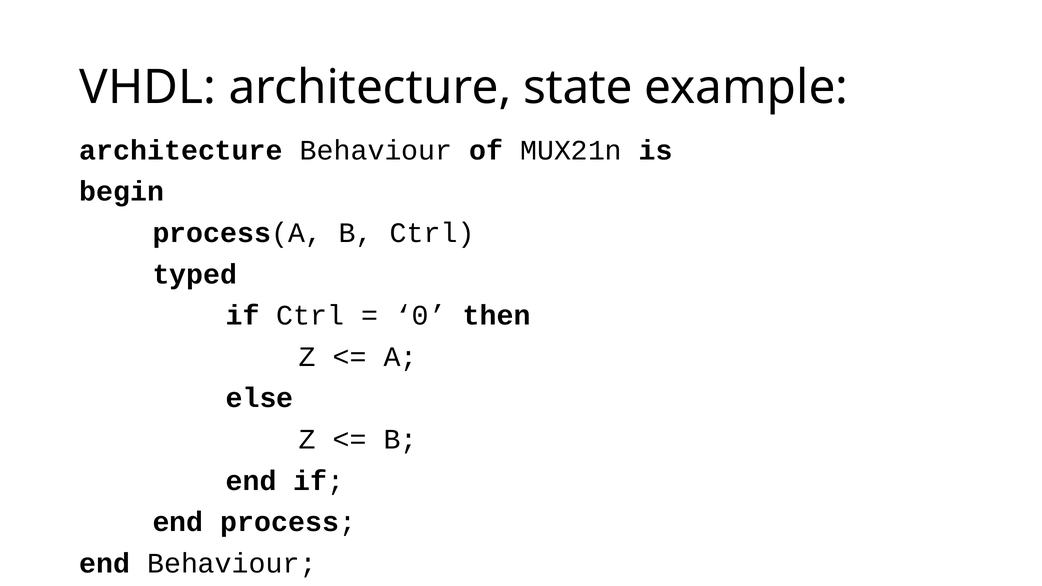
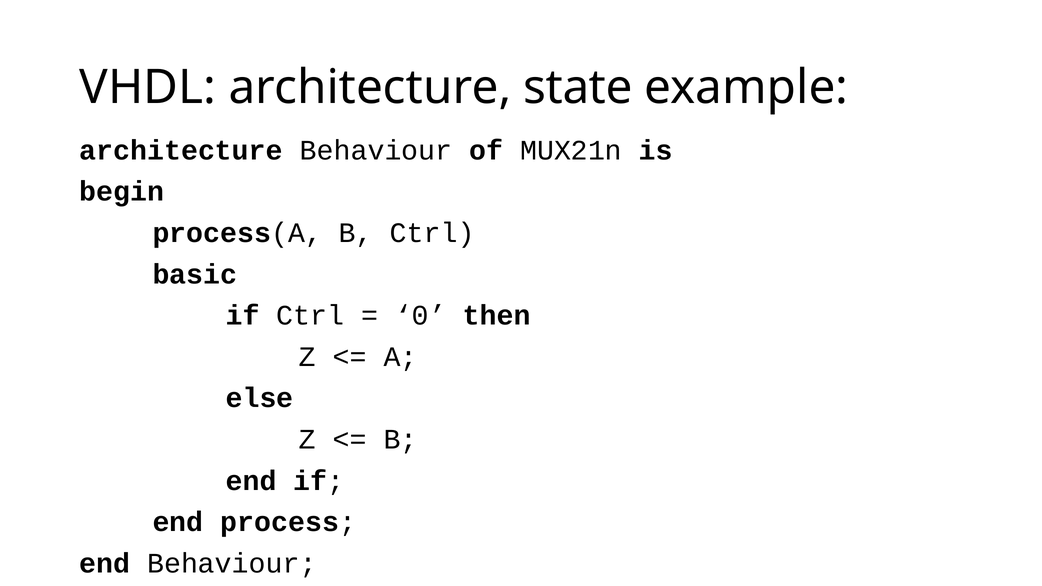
typed: typed -> basic
